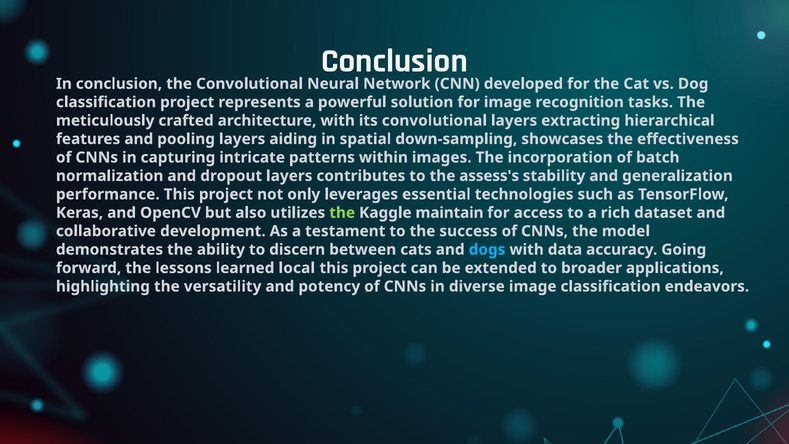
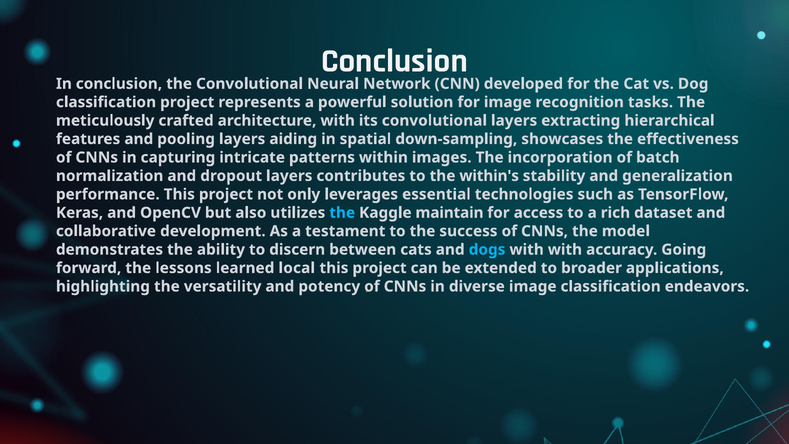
assess's: assess's -> within's
the at (342, 213) colour: light green -> light blue
with data: data -> with
